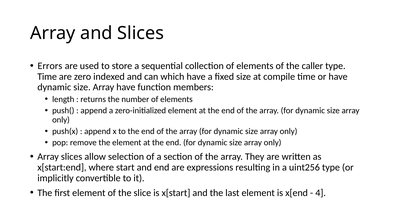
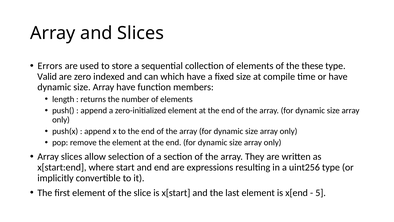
caller: caller -> these
Time at (47, 76): Time -> Valid
4: 4 -> 5
